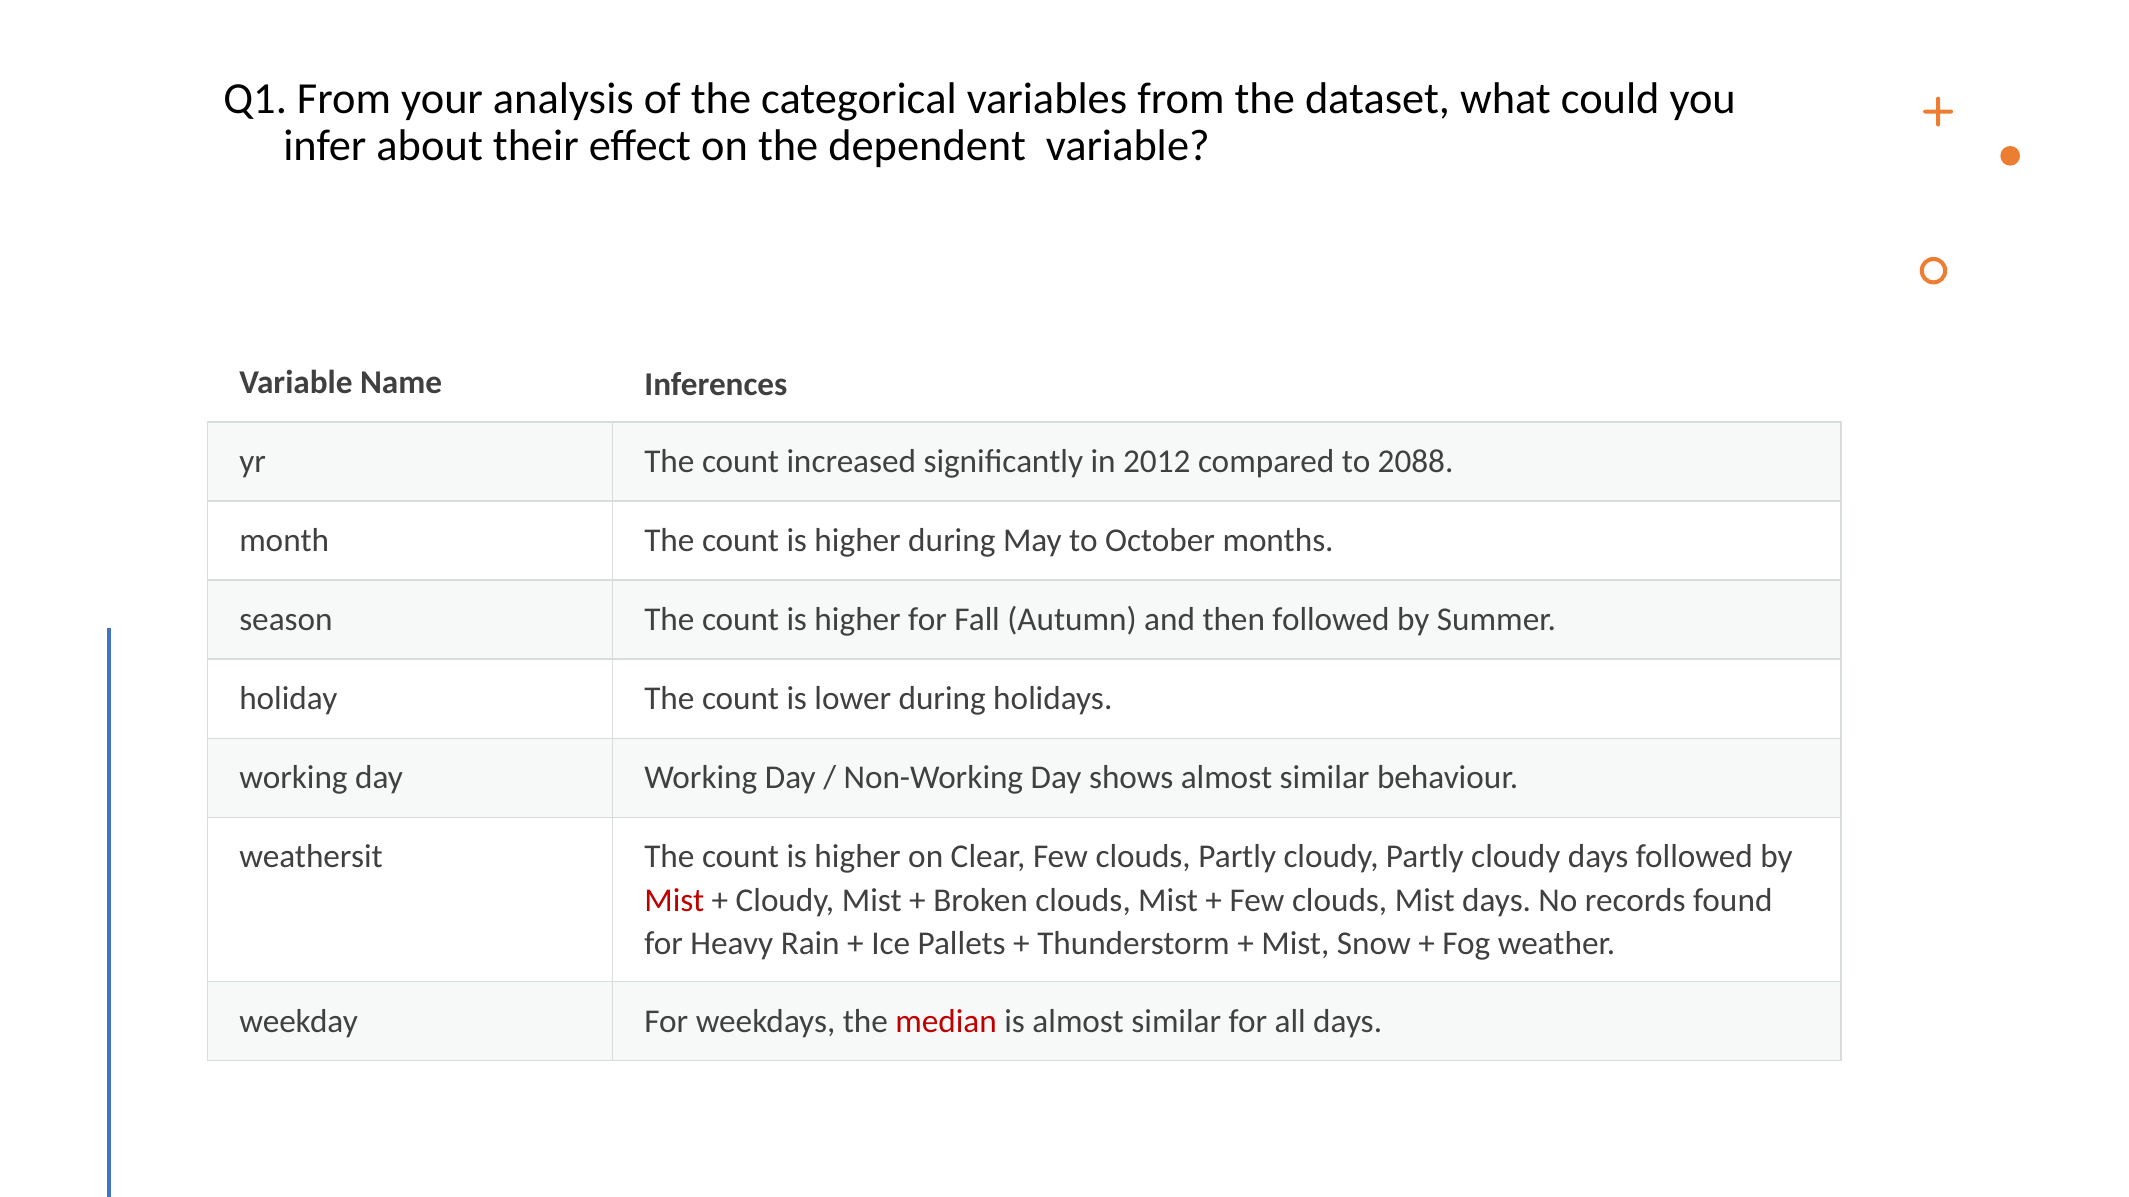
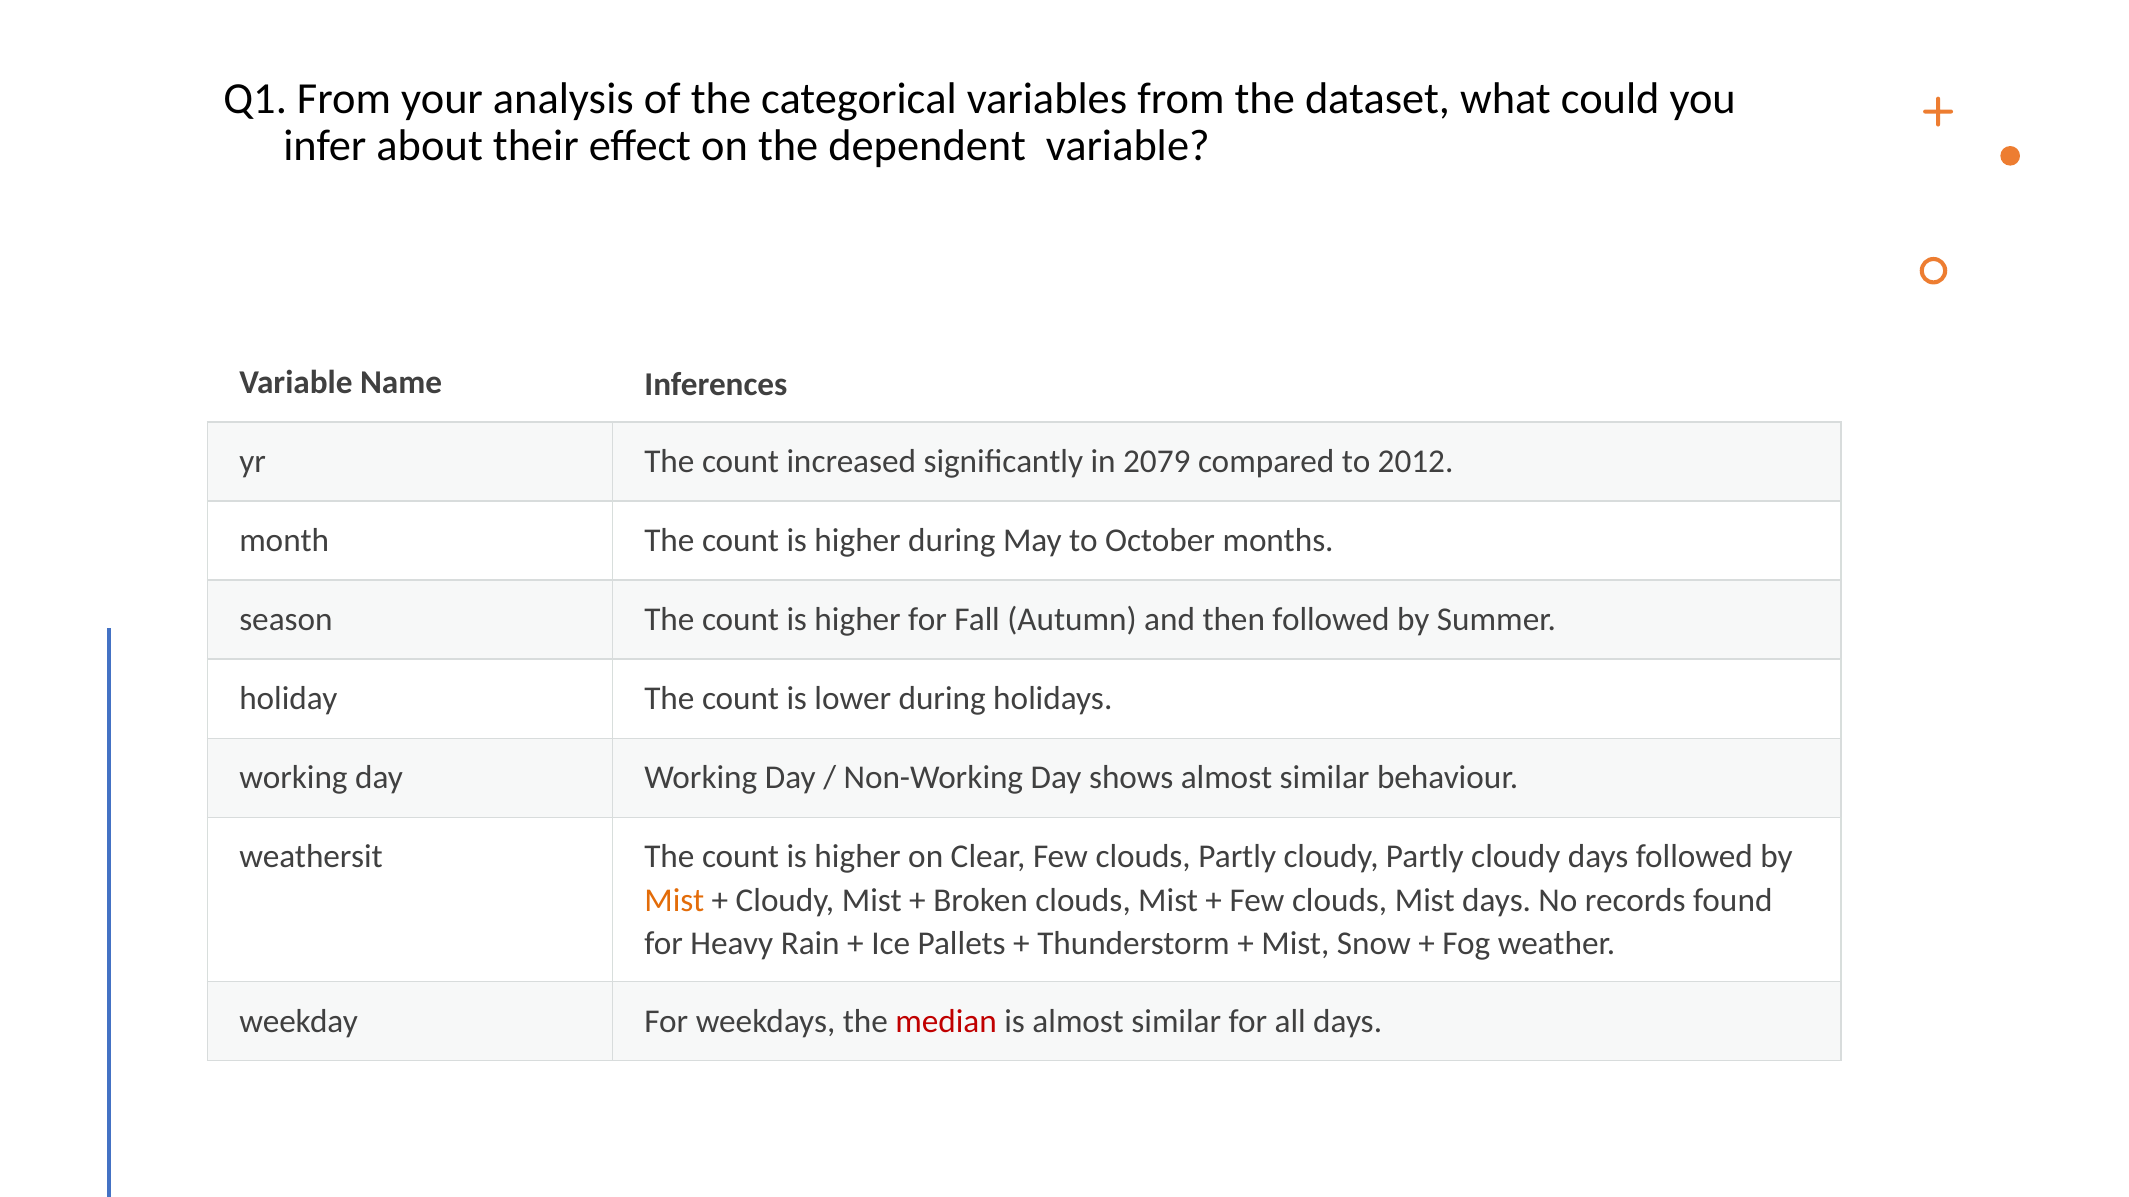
2012: 2012 -> 2079
2088: 2088 -> 2012
Mist at (674, 901) colour: red -> orange
